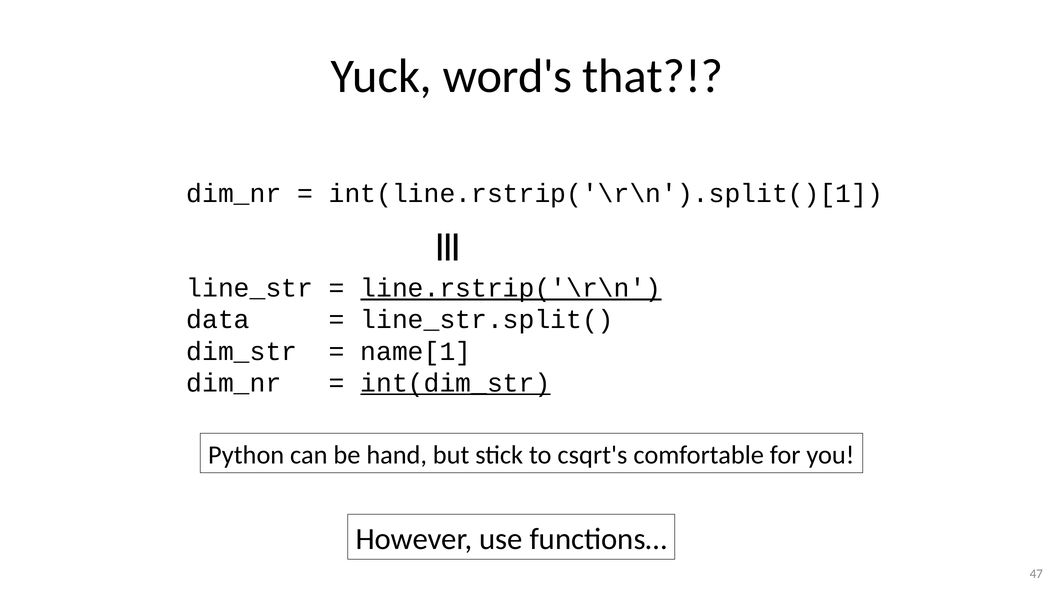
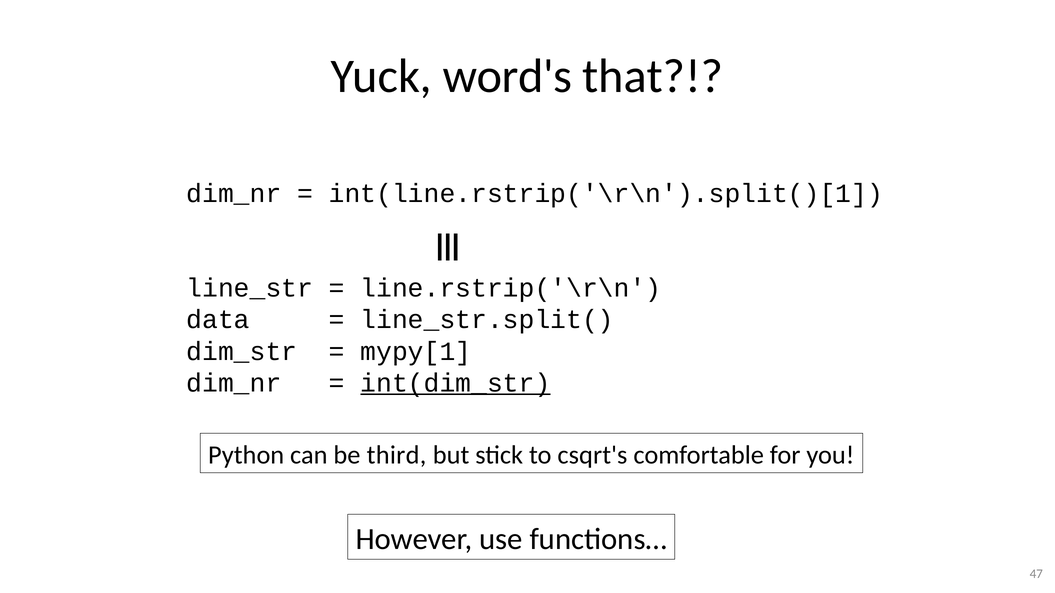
line.rstrip('\r\n underline: present -> none
name[1: name[1 -> mypy[1
hand: hand -> third
